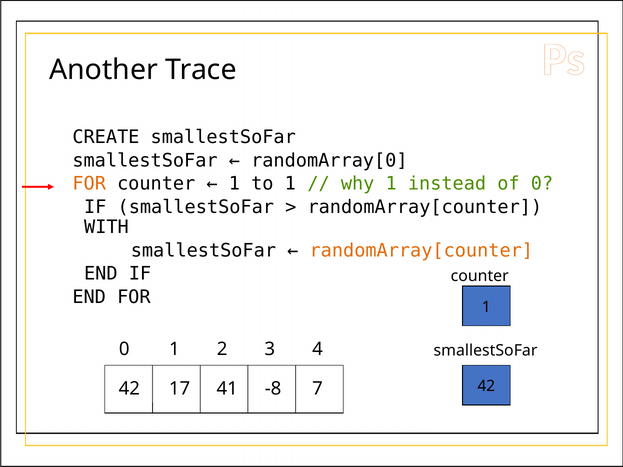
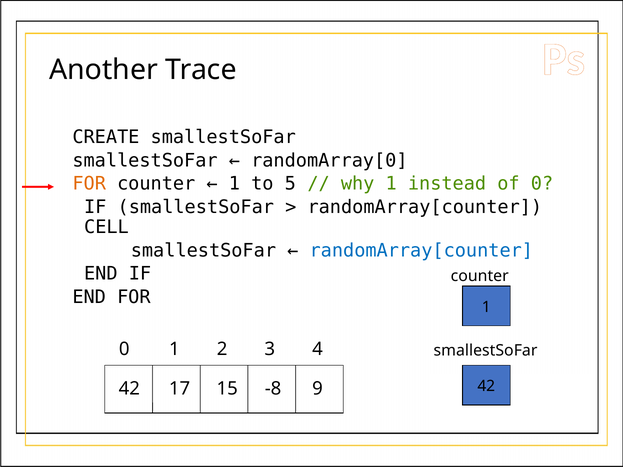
to 1: 1 -> 5
WITH: WITH -> CELL
randomArray[counter at (421, 251) colour: orange -> blue
41: 41 -> 15
7: 7 -> 9
